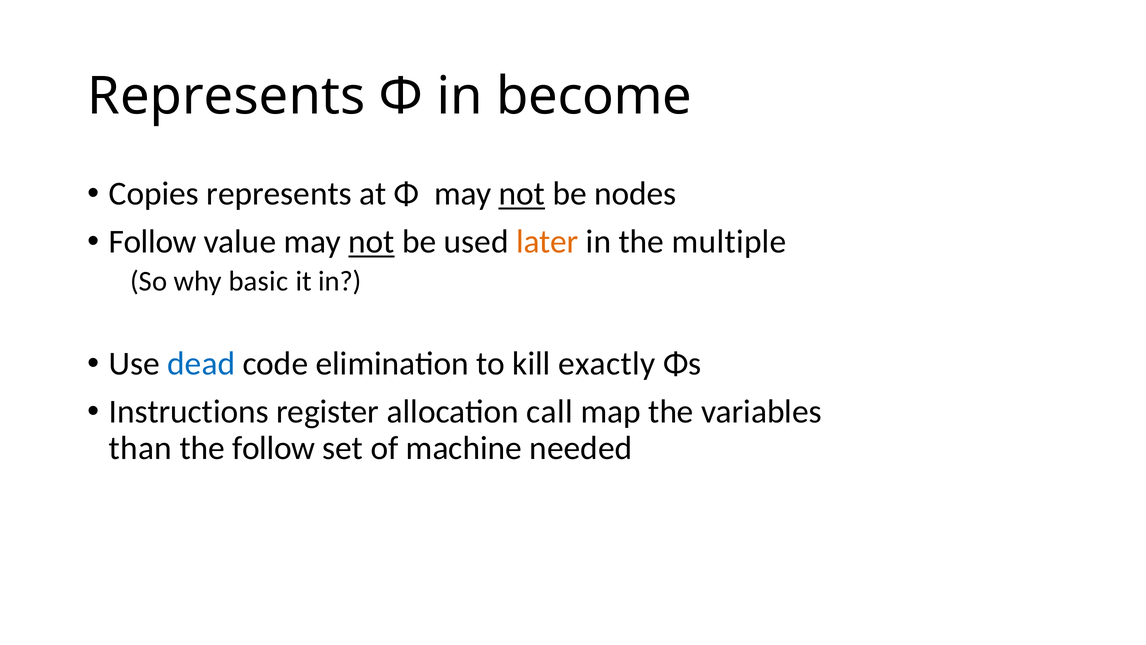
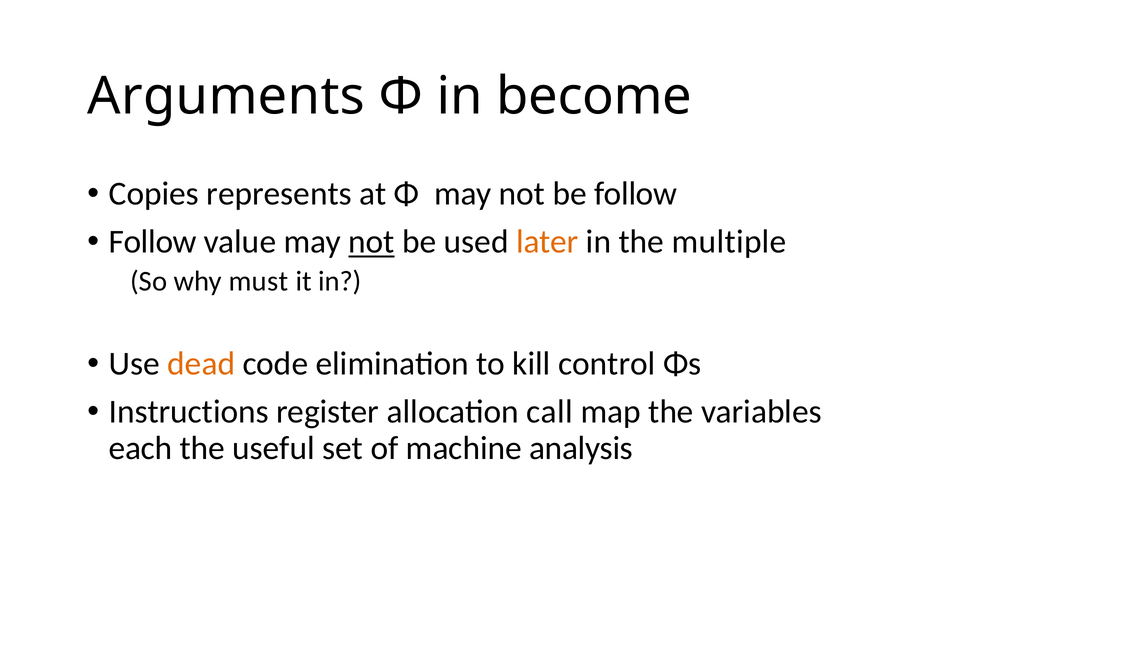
Represents at (226, 96): Represents -> Arguments
not at (522, 194) underline: present -> none
be nodes: nodes -> follow
basic: basic -> must
dead colour: blue -> orange
exactly: exactly -> control
than: than -> each
the follow: follow -> useful
needed: needed -> analysis
